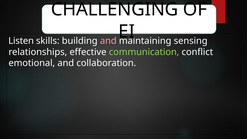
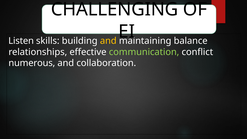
and at (108, 41) colour: pink -> yellow
sensing: sensing -> balance
emotional: emotional -> numerous
